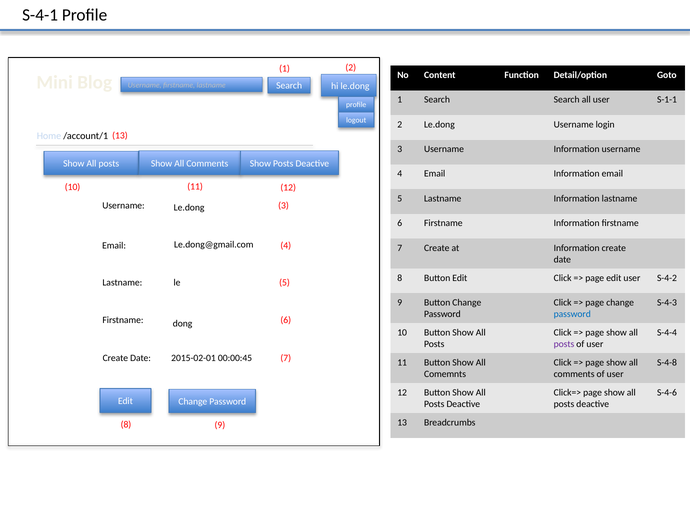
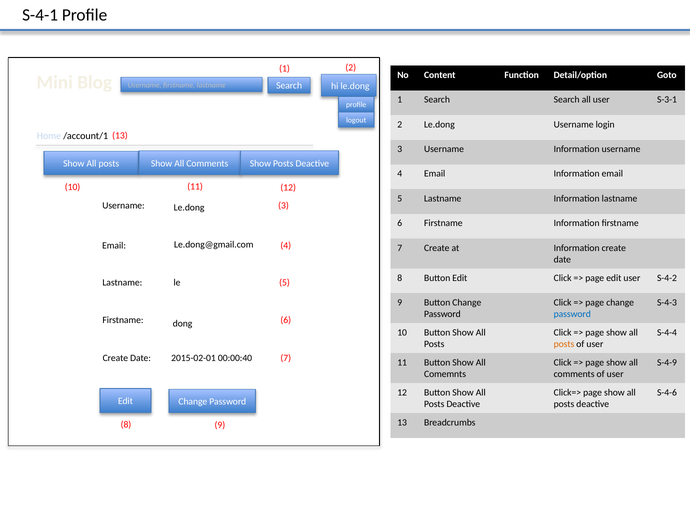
S-1-1: S-1-1 -> S-3-1
posts at (564, 344) colour: purple -> orange
00:00:45: 00:00:45 -> 00:00:40
S-4-8: S-4-8 -> S-4-9
